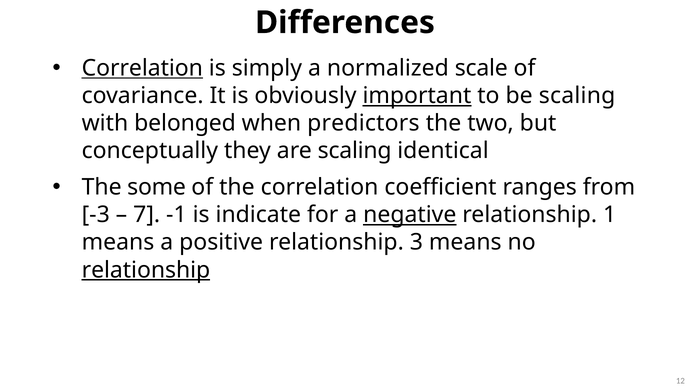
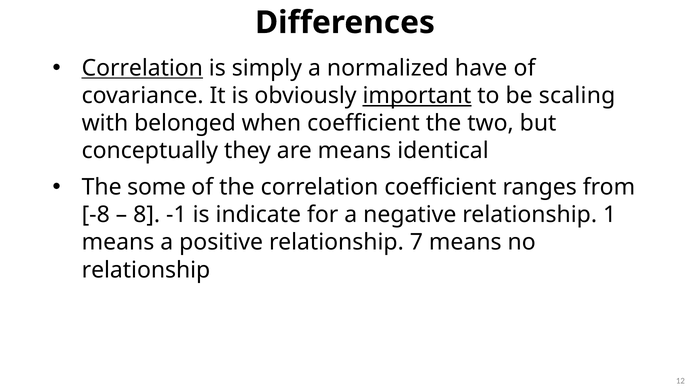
scale: scale -> have
when predictors: predictors -> coefficient
are scaling: scaling -> means
-3: -3 -> -8
7: 7 -> 8
negative underline: present -> none
3: 3 -> 7
relationship at (146, 270) underline: present -> none
